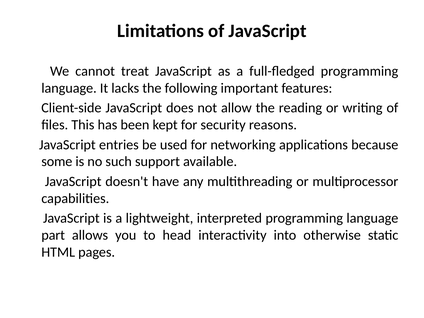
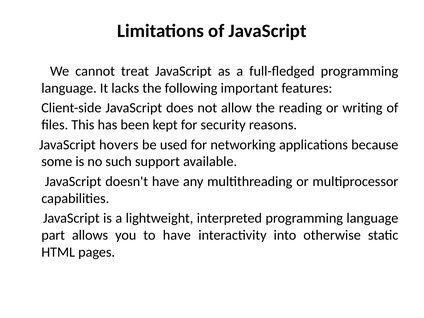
entries: entries -> hovers
to head: head -> have
